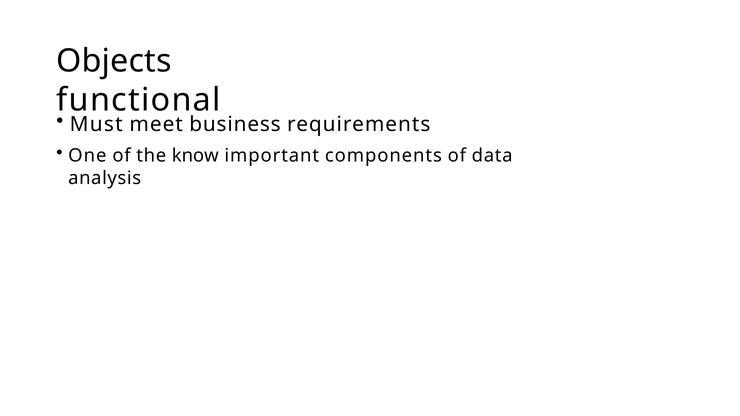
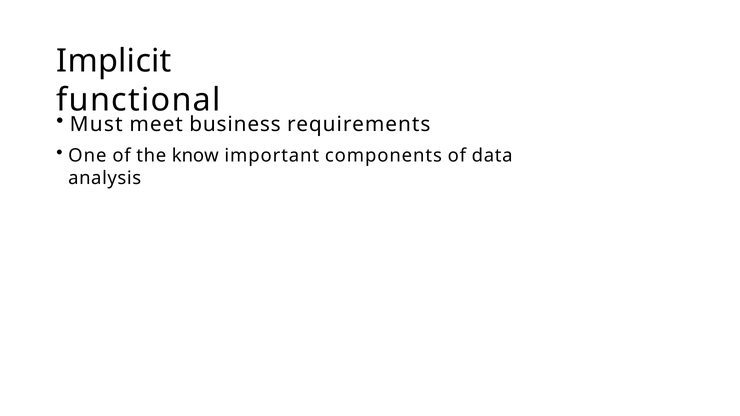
Objects: Objects -> Implicit
